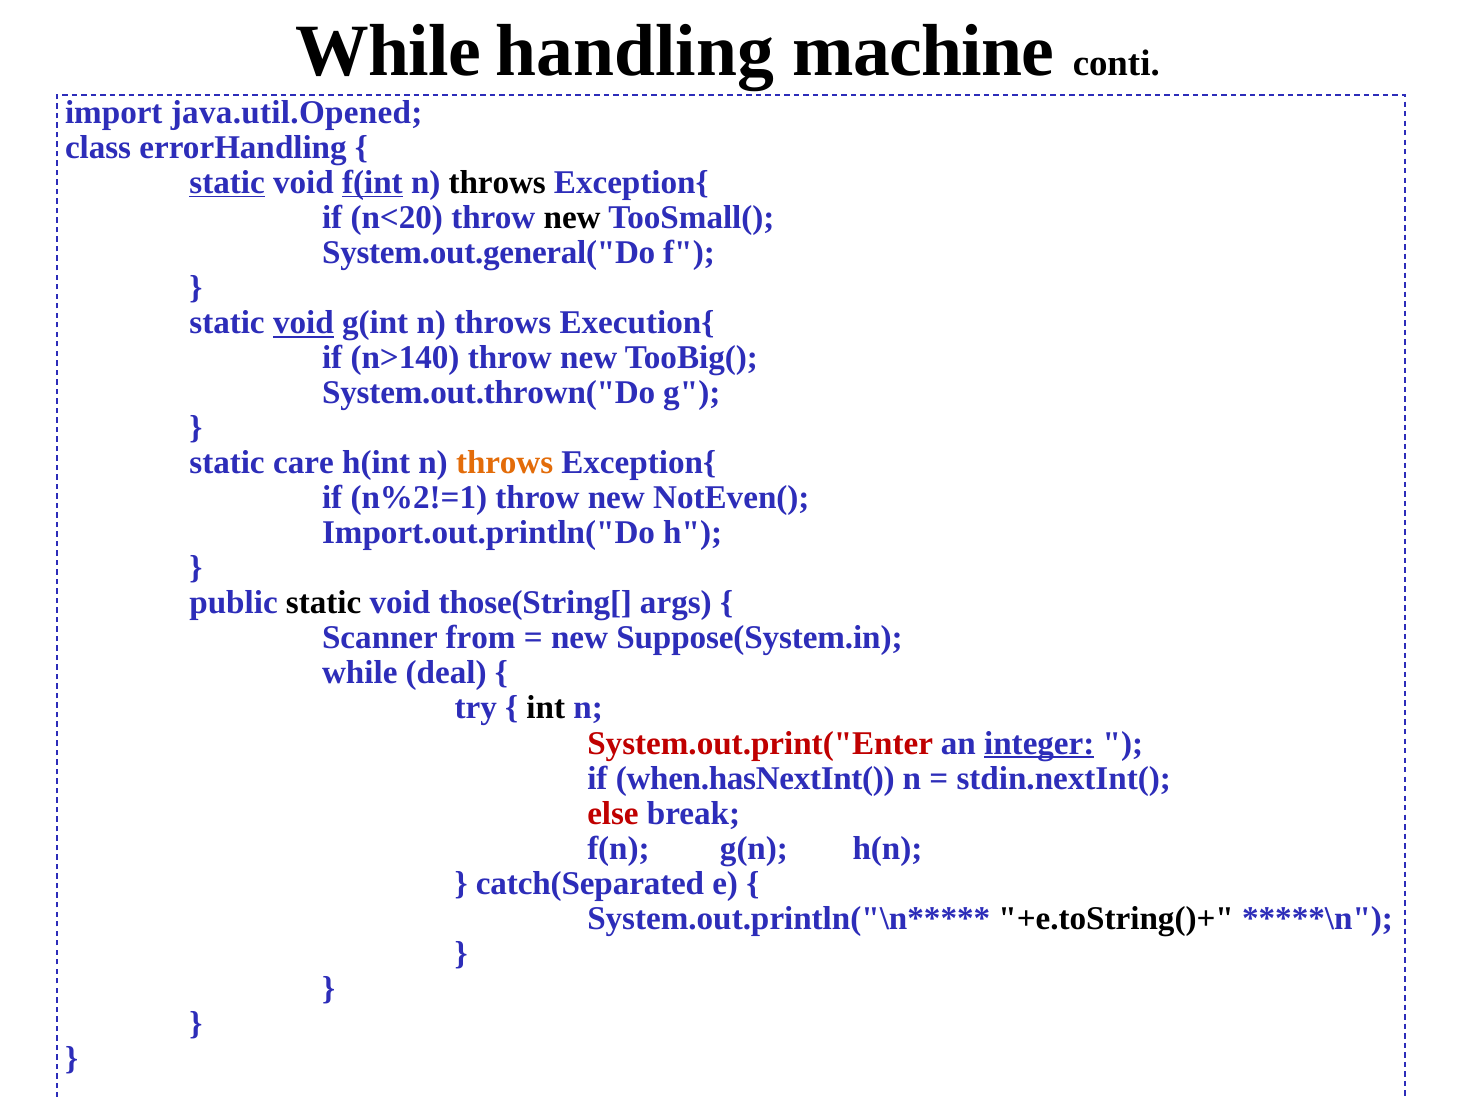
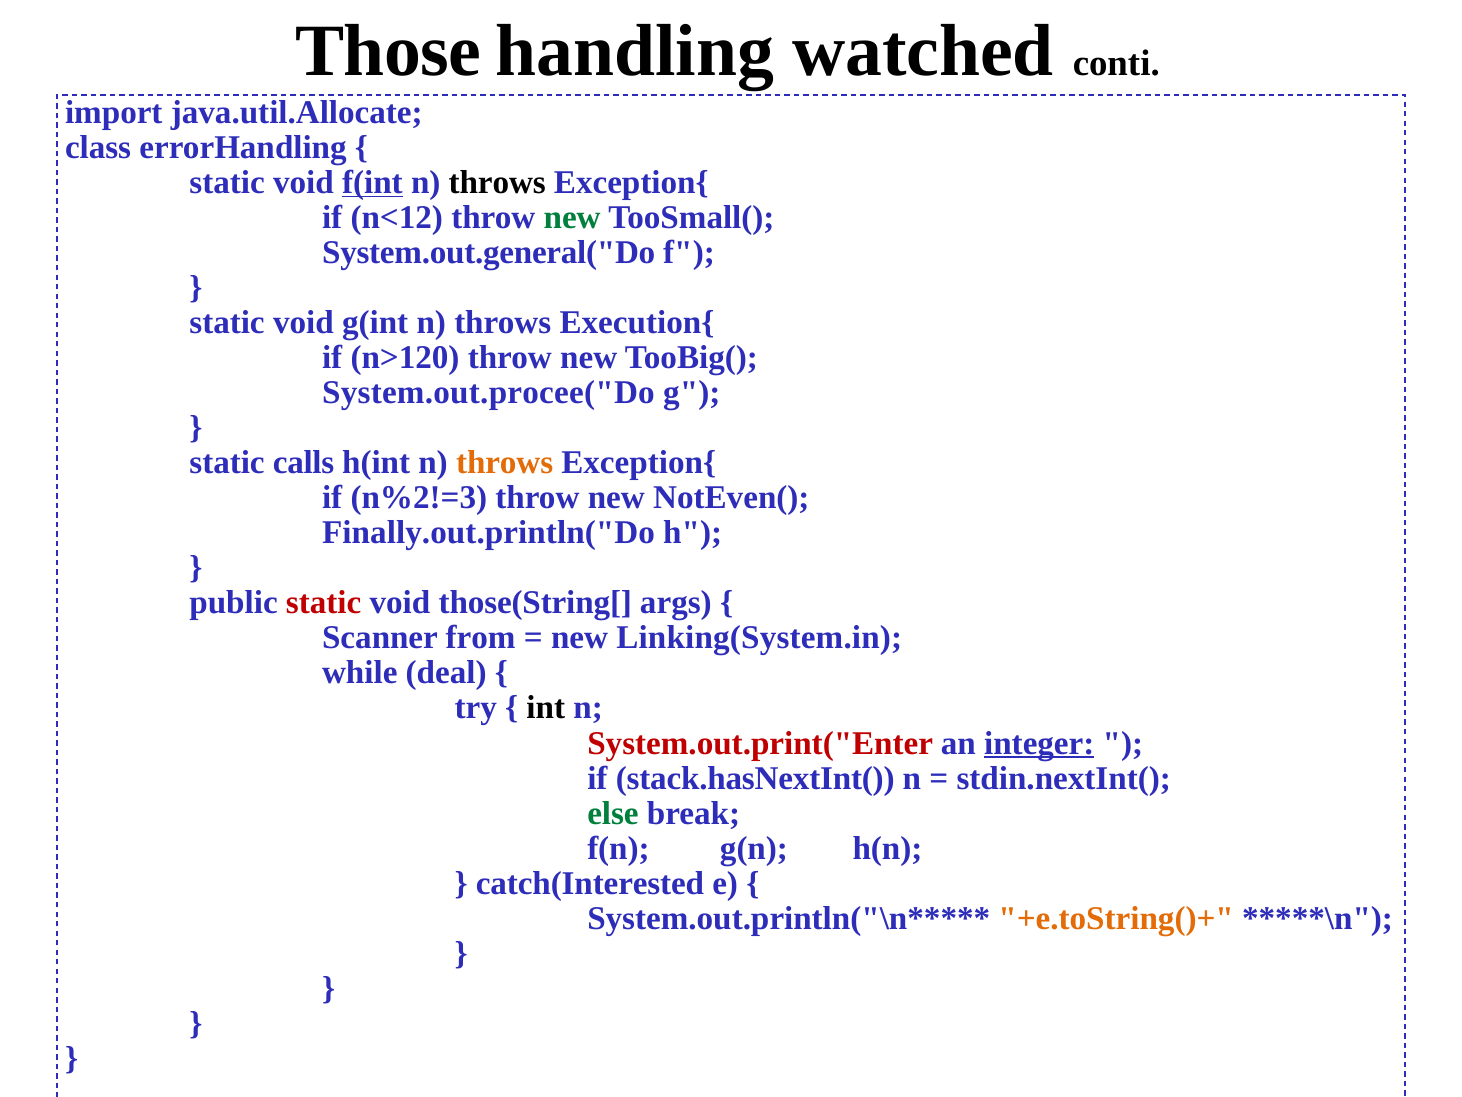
While at (388, 51): While -> Those
machine: machine -> watched
java.util.Opened: java.util.Opened -> java.util.Allocate
static at (227, 182) underline: present -> none
n<20: n<20 -> n<12
new at (572, 217) colour: black -> green
void at (303, 322) underline: present -> none
n>140: n>140 -> n>120
System.out.thrown("Do: System.out.thrown("Do -> System.out.procee("Do
care: care -> calls
n%2!=1: n%2!=1 -> n%2!=3
Import.out.println("Do: Import.out.println("Do -> Finally.out.println("Do
static at (324, 603) colour: black -> red
Suppose(System.in: Suppose(System.in -> Linking(System.in
when.hasNextInt(: when.hasNextInt( -> stack.hasNextInt(
else colour: red -> green
catch(Separated: catch(Separated -> catch(Interested
+e.toString()+ colour: black -> orange
